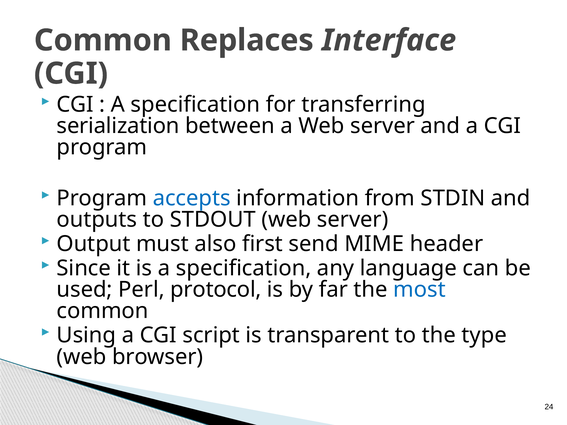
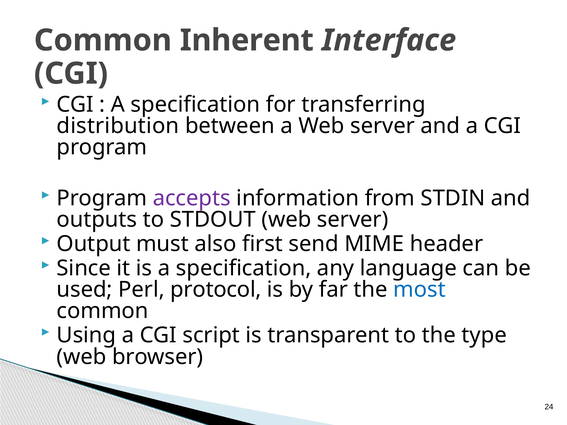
Replaces: Replaces -> Inherent
serialization: serialization -> distribution
accepts colour: blue -> purple
